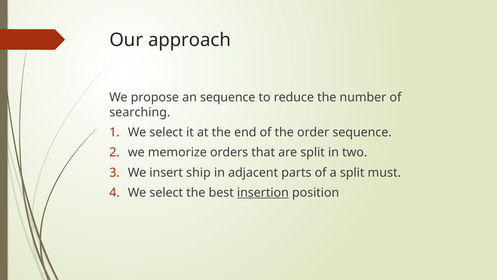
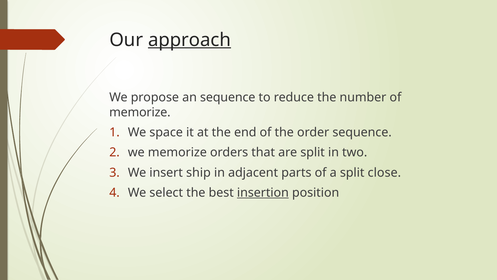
approach underline: none -> present
searching at (140, 112): searching -> memorize
select at (166, 132): select -> space
must: must -> close
